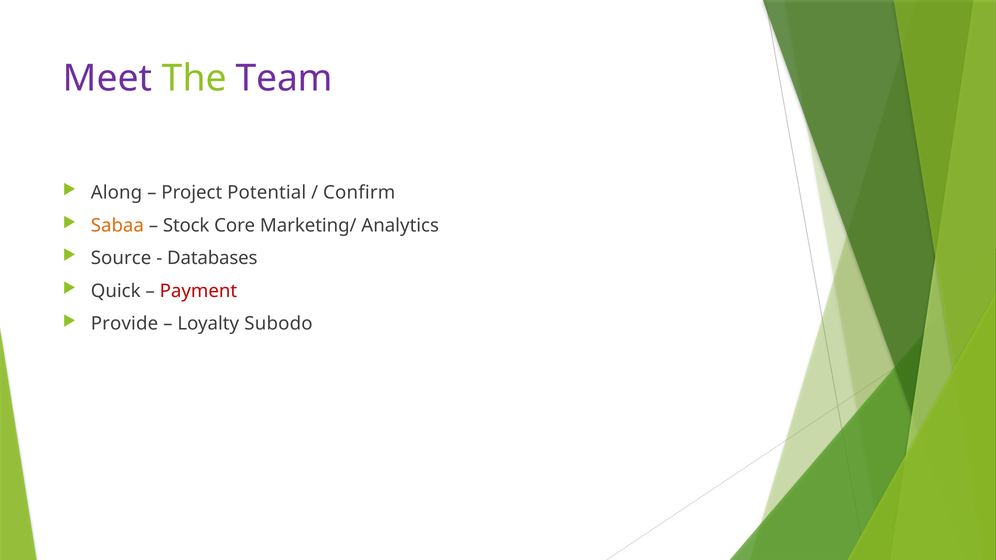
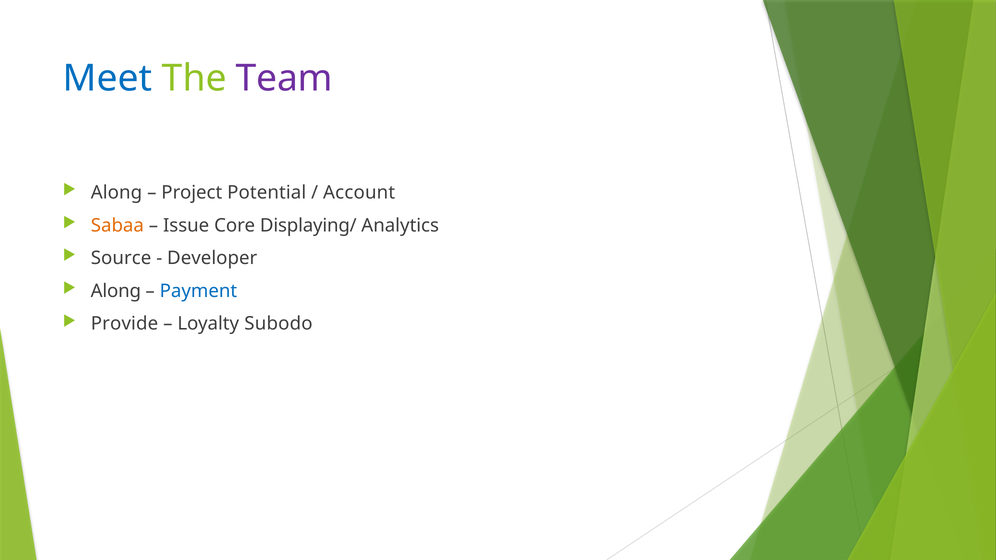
Meet colour: purple -> blue
Confirm: Confirm -> Account
Stock: Stock -> Issue
Marketing/: Marketing/ -> Displaying/
Databases: Databases -> Developer
Quick at (116, 291): Quick -> Along
Payment colour: red -> blue
